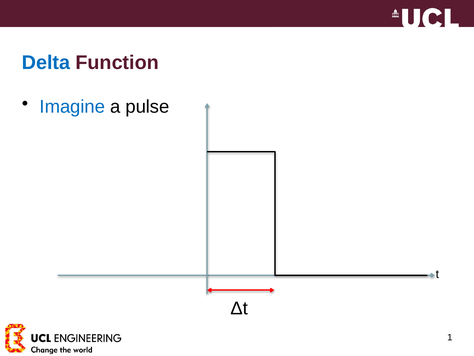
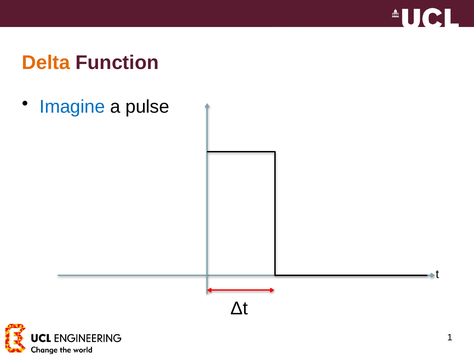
Delta colour: blue -> orange
